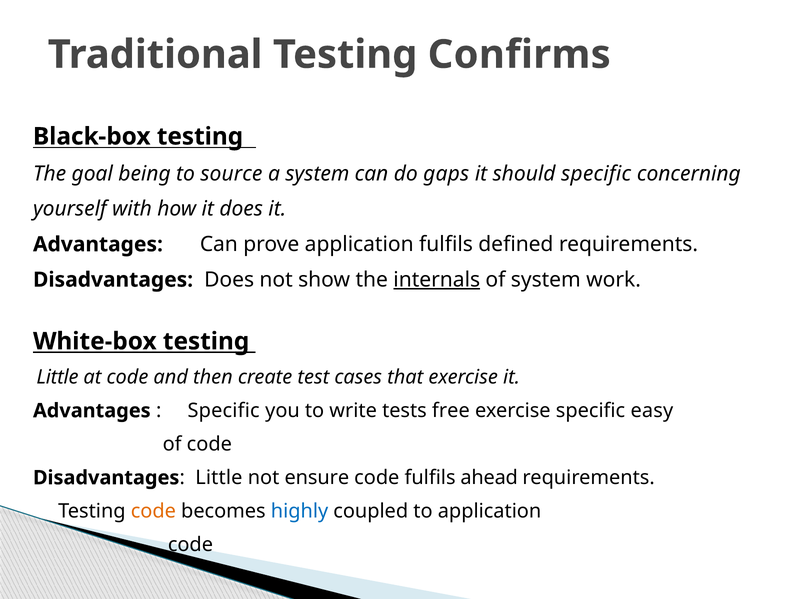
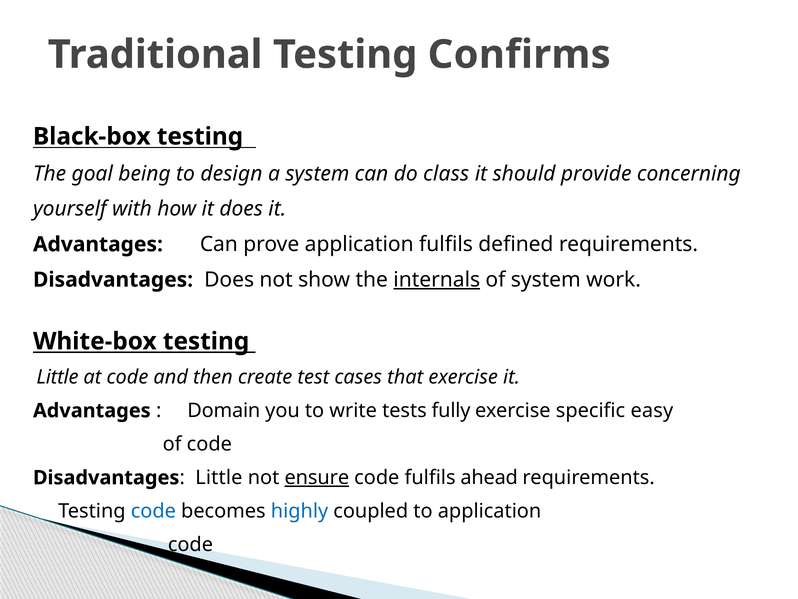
source: source -> design
gaps: gaps -> class
should specific: specific -> provide
Specific at (224, 410): Specific -> Domain
free: free -> fully
ensure underline: none -> present
code at (153, 511) colour: orange -> blue
